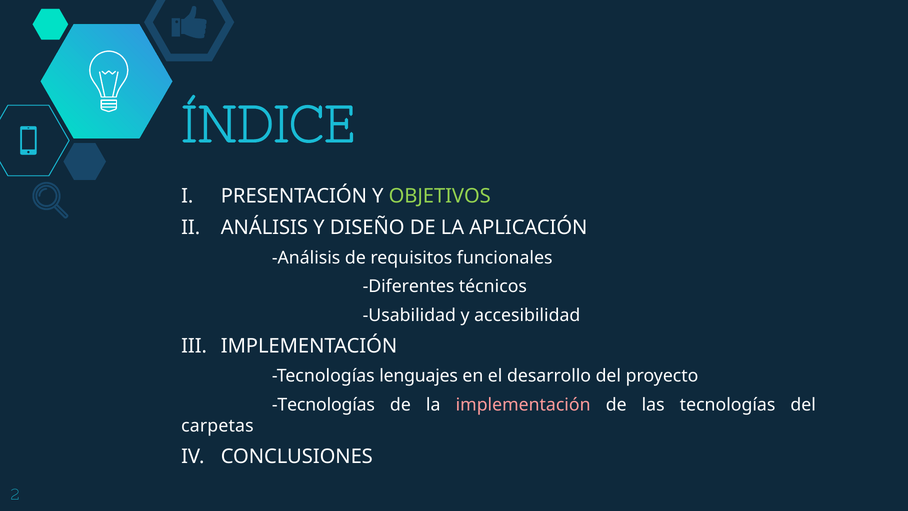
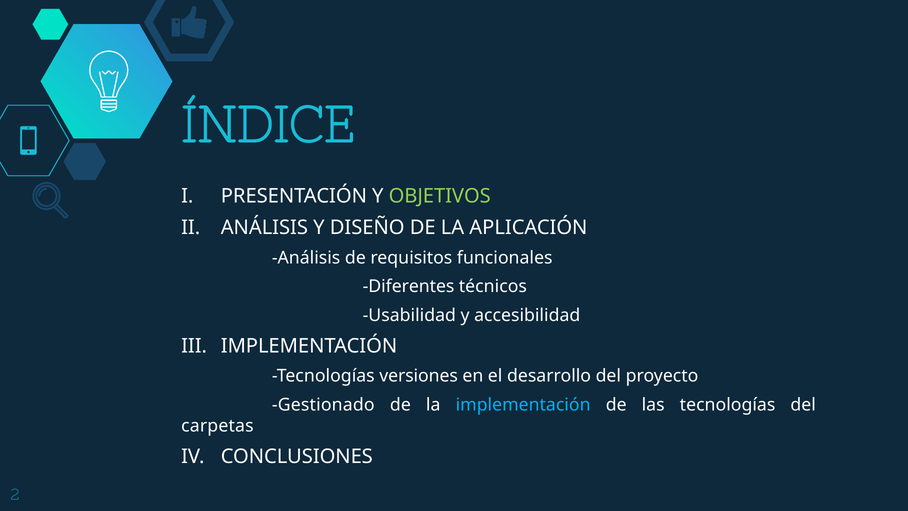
lenguajes: lenguajes -> versiones
Tecnologías at (323, 405): Tecnologías -> Gestionado
implementación at (523, 405) colour: pink -> light blue
